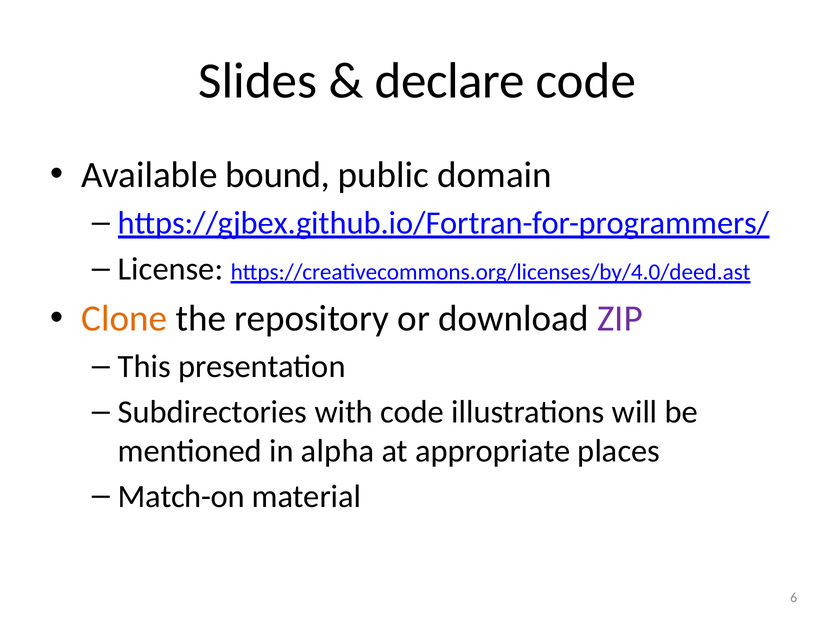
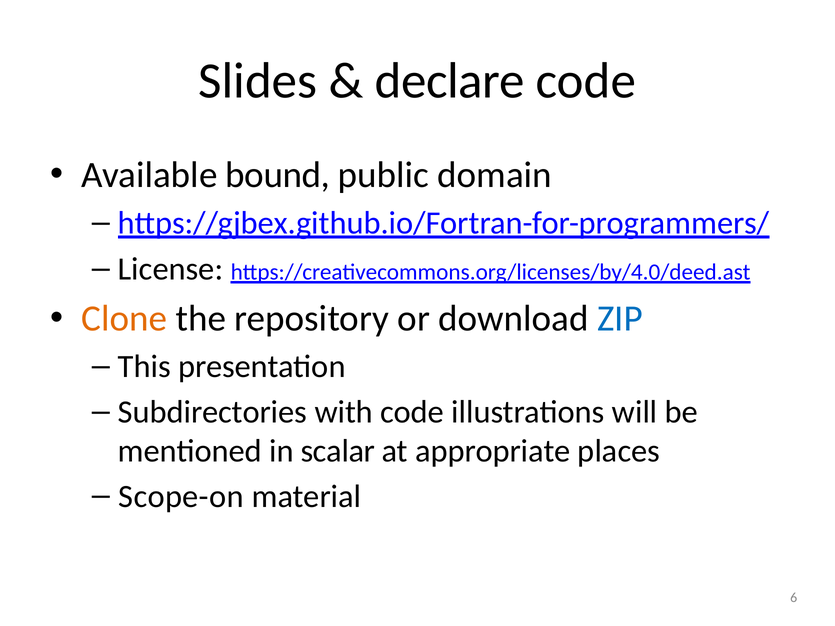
ZIP colour: purple -> blue
alpha: alpha -> scalar
Match-on: Match-on -> Scope-on
